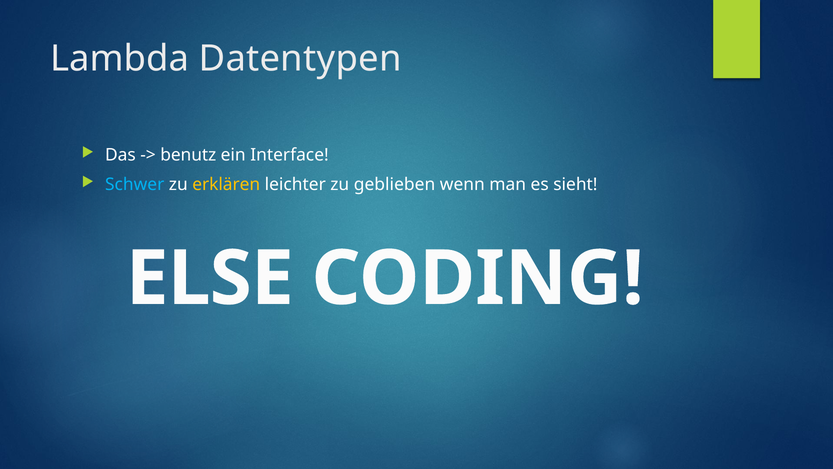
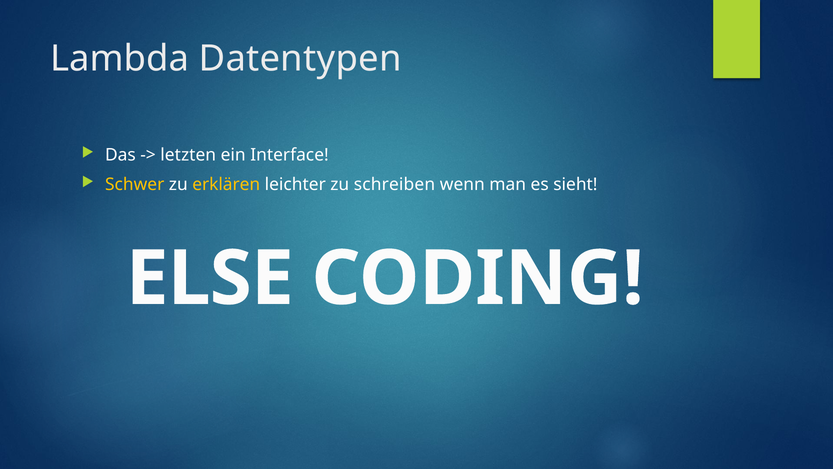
benutz: benutz -> letzten
Schwer colour: light blue -> yellow
geblieben: geblieben -> schreiben
